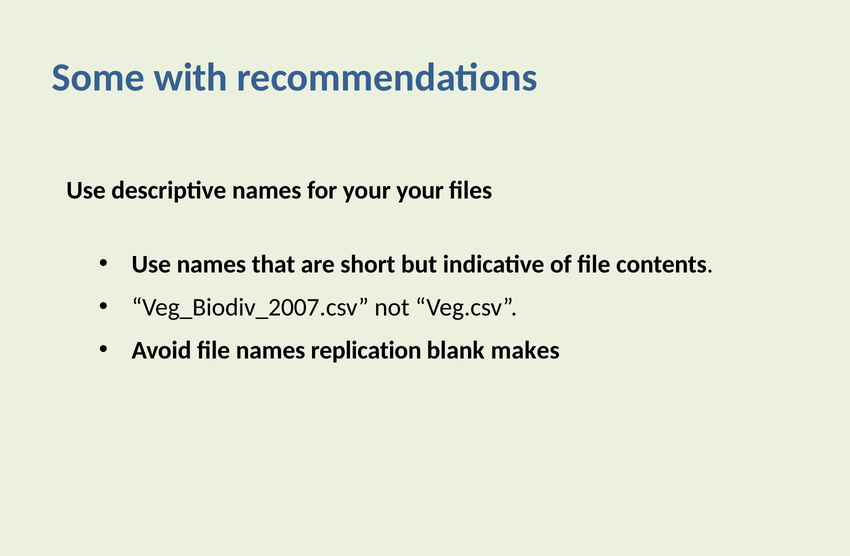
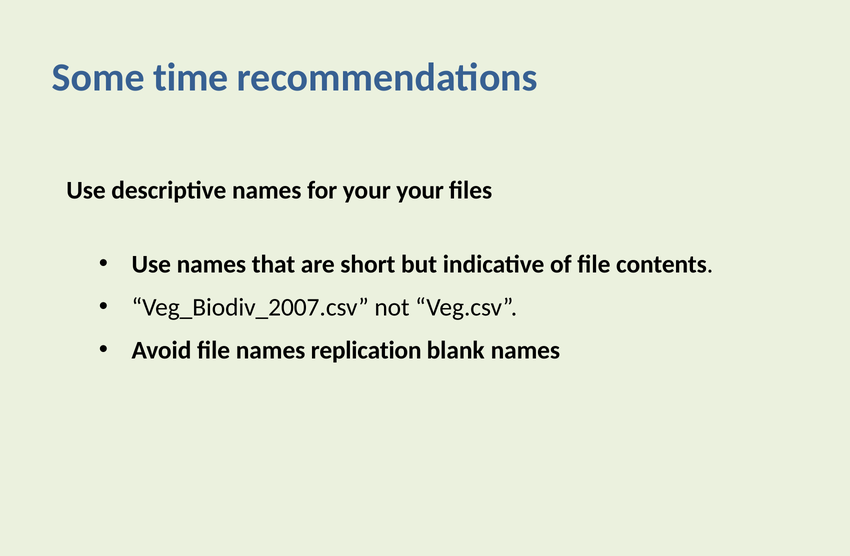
with: with -> time
blank makes: makes -> names
